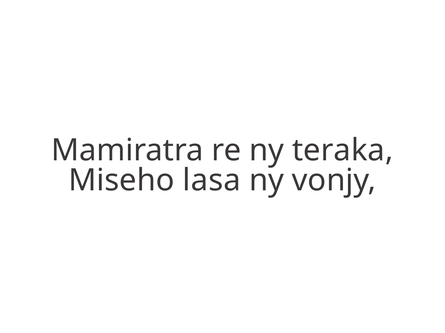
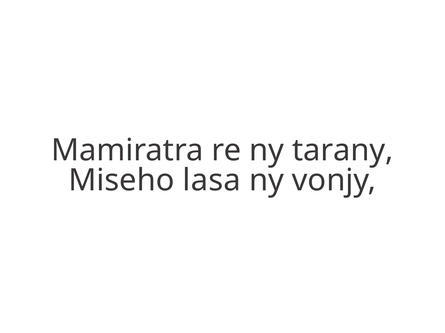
teraka: teraka -> tarany
